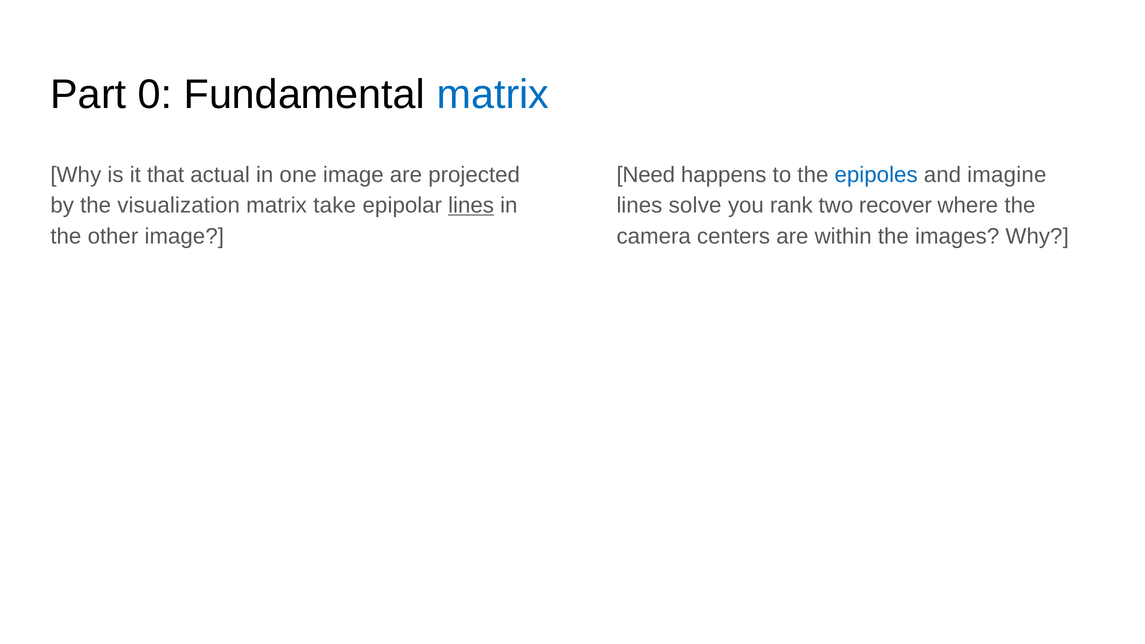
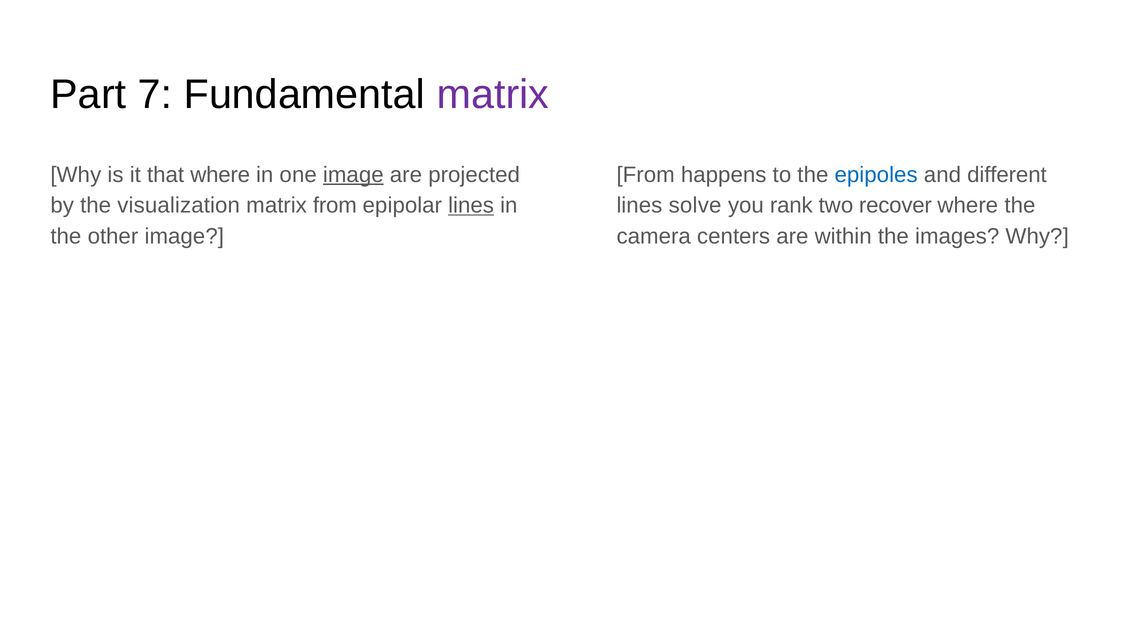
0: 0 -> 7
matrix at (493, 95) colour: blue -> purple
that actual: actual -> where
image at (353, 175) underline: none -> present
Need at (646, 175): Need -> From
imagine: imagine -> different
matrix take: take -> from
